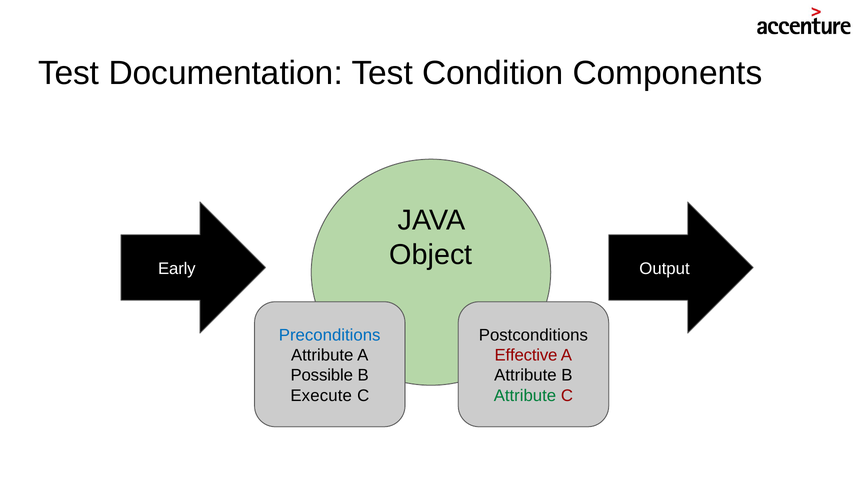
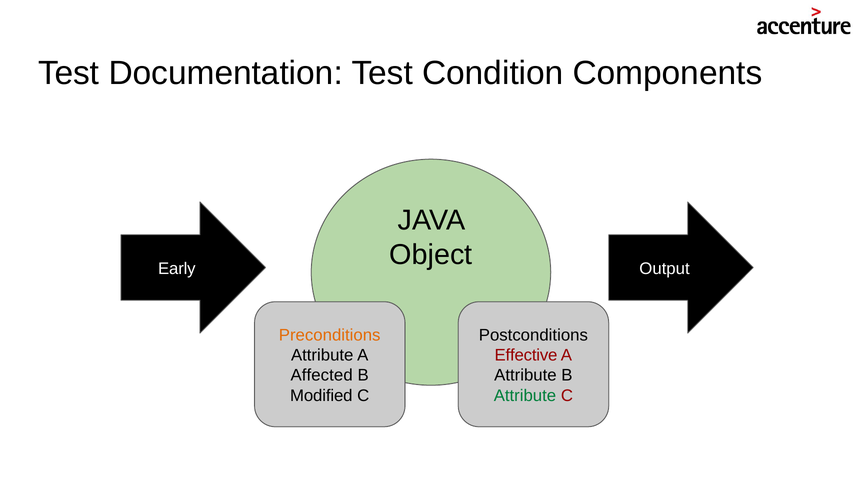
Preconditions colour: blue -> orange
Possible: Possible -> Affected
Execute: Execute -> Modified
